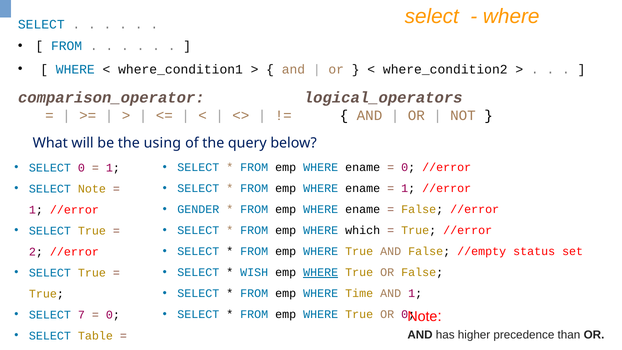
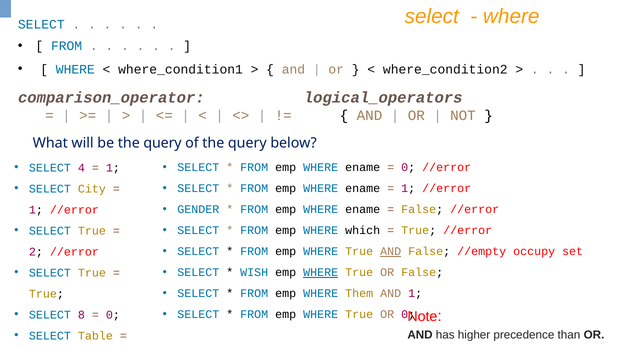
be the using: using -> query
SELECT 0: 0 -> 4
SELECT Note: Note -> City
AND at (391, 251) underline: none -> present
status: status -> occupy
Time: Time -> Them
7: 7 -> 8
